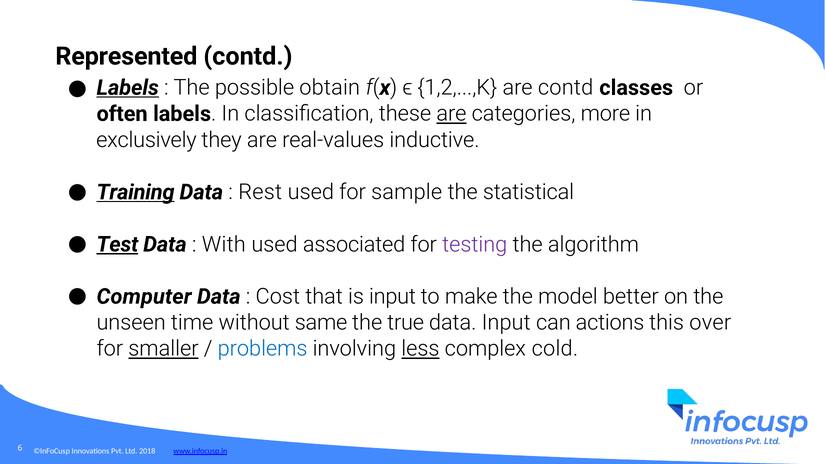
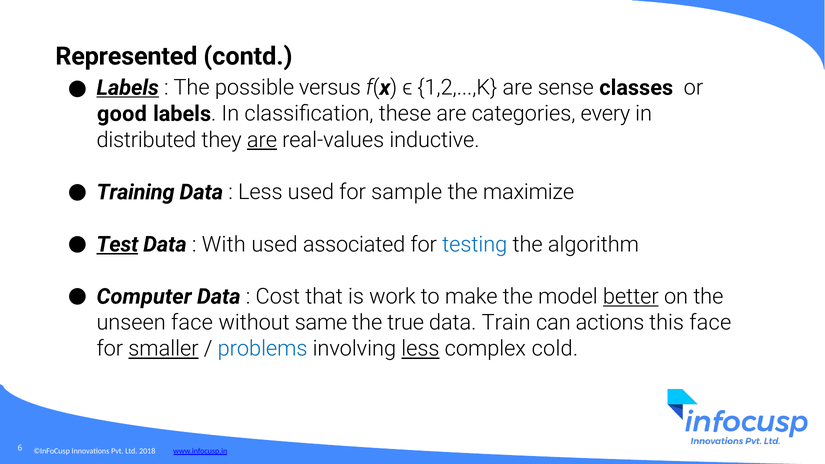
obtain: obtain -> versus
are contd: contd -> sense
often: often -> good
are at (451, 114) underline: present -> none
more: more -> every
exclusively: exclusively -> distributed
are at (262, 140) underline: none -> present
Training underline: present -> none
Rest at (260, 192): Rest -> Less
statistical: statistical -> maximize
testing colour: purple -> blue
is input: input -> work
better underline: none -> present
unseen time: time -> face
data Input: Input -> Train
this over: over -> face
